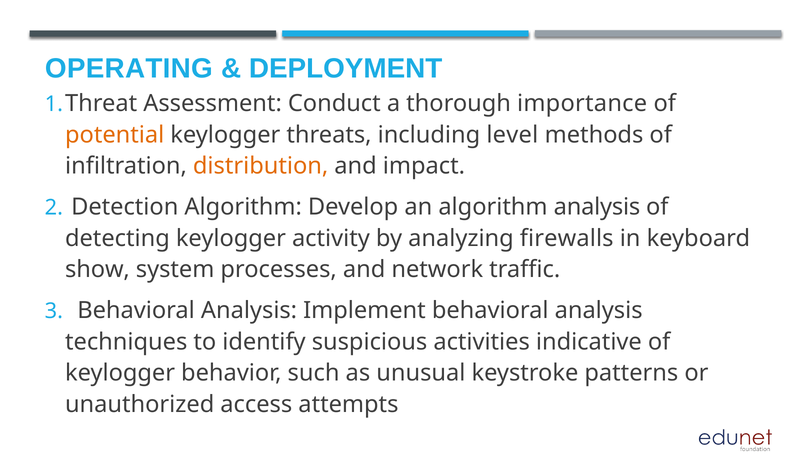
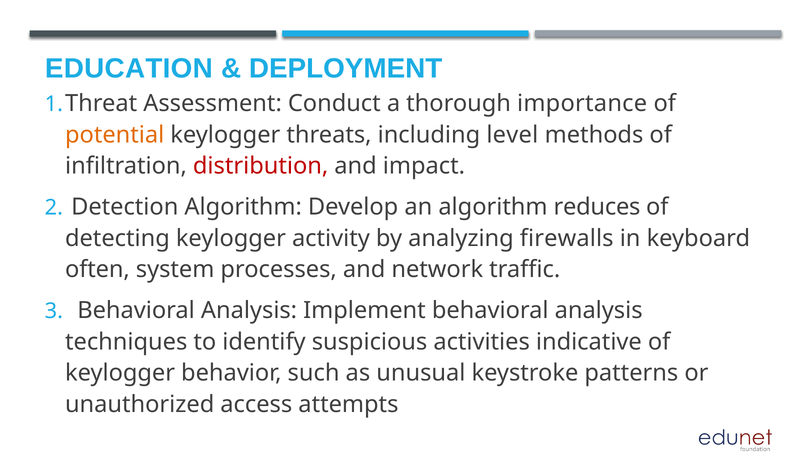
OPERATING: OPERATING -> EDUCATION
distribution colour: orange -> red
algorithm analysis: analysis -> reduces
show: show -> often
